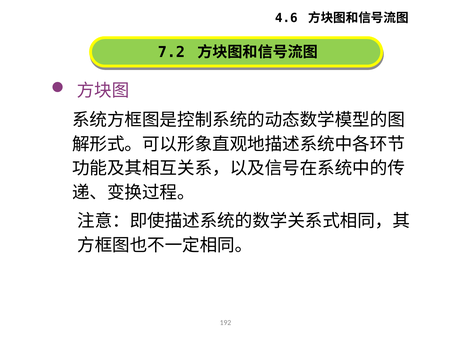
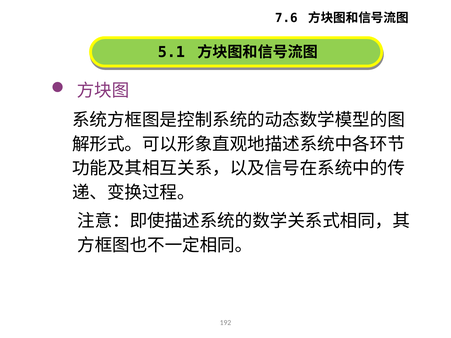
4.6: 4.6 -> 7.6
7.2: 7.2 -> 5.1
